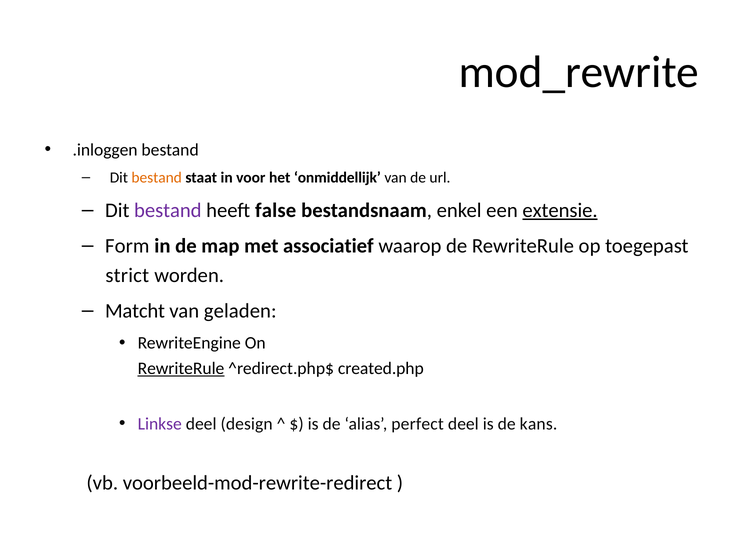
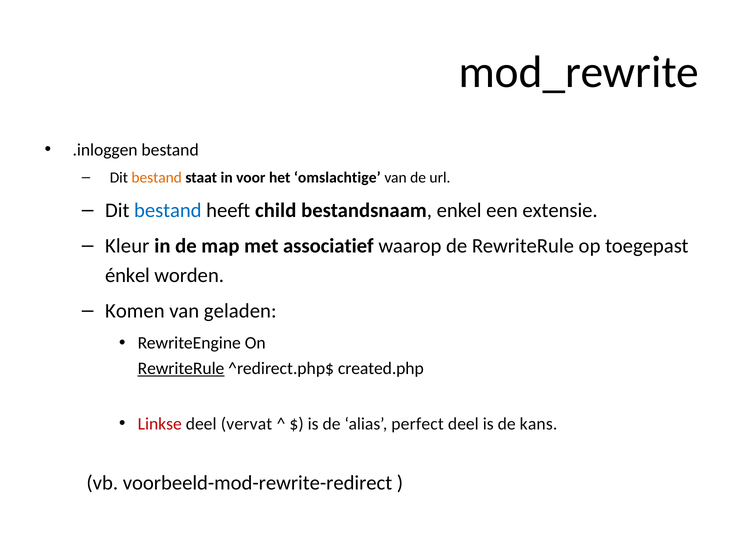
onmiddellijk: onmiddellijk -> omslachtige
bestand at (168, 210) colour: purple -> blue
false: false -> child
extensie underline: present -> none
Form: Form -> Kleur
strict: strict -> énkel
Matcht: Matcht -> Komen
Linkse colour: purple -> red
design: design -> vervat
